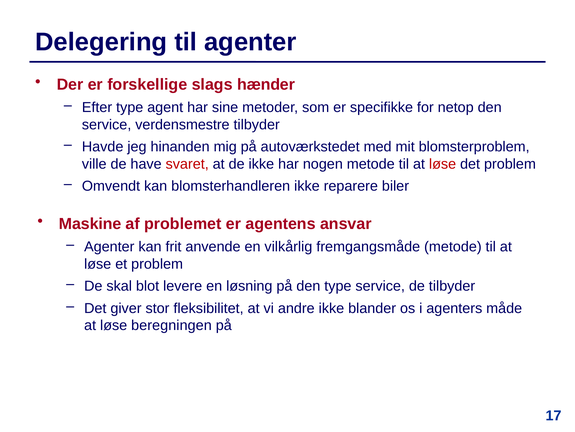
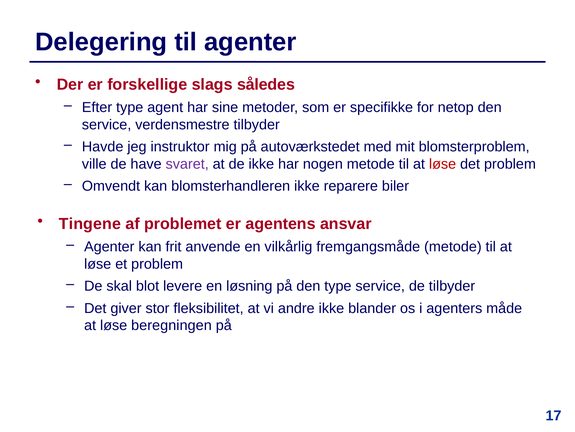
hænder: hænder -> således
hinanden: hinanden -> instruktor
svaret colour: red -> purple
Maskine: Maskine -> Tingene
